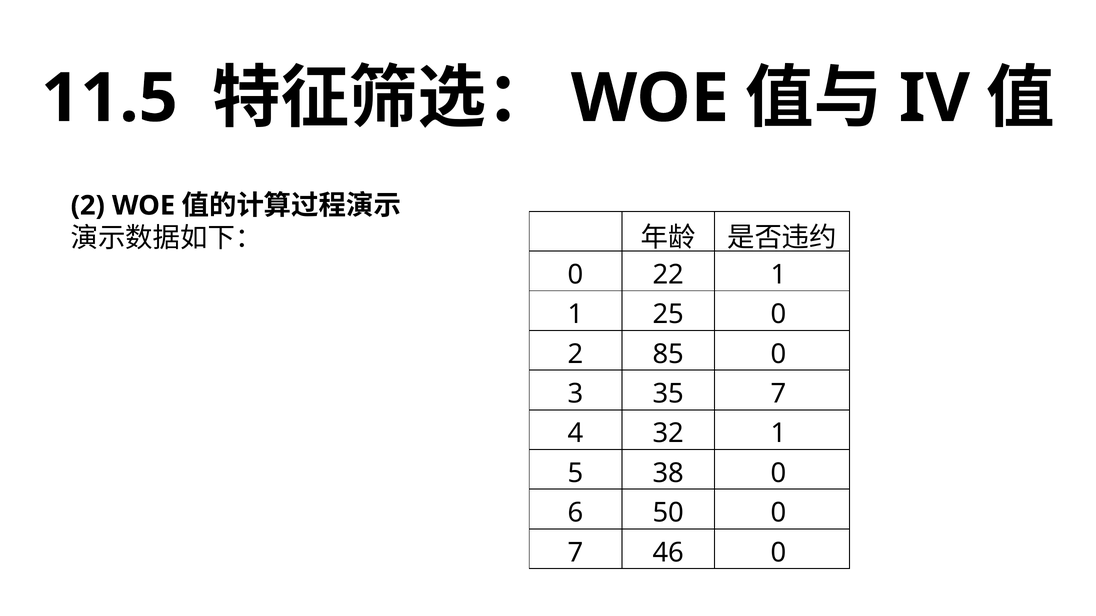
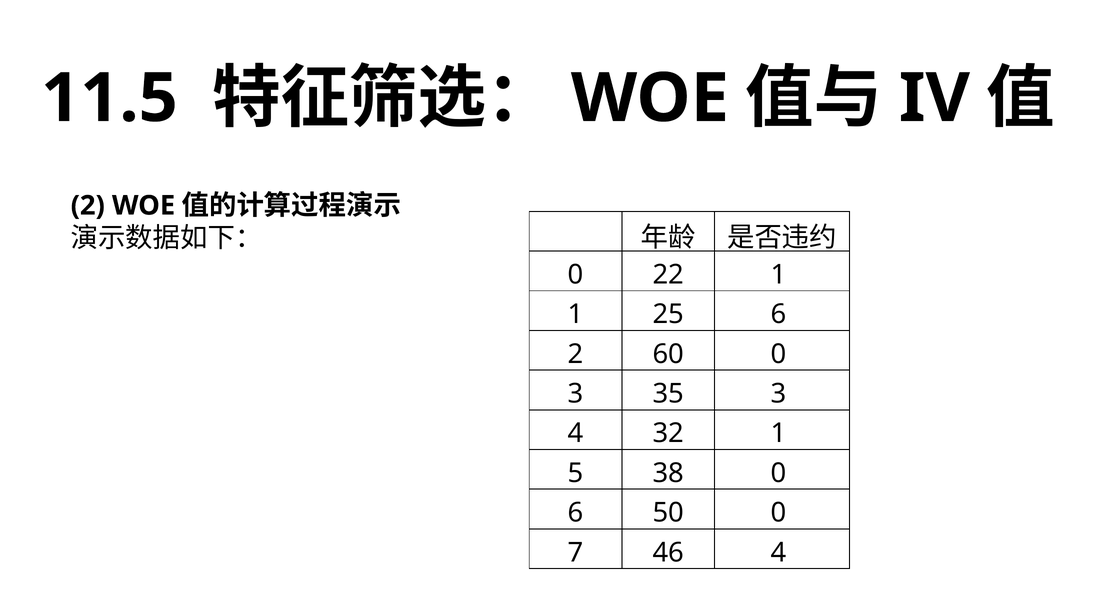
25 0: 0 -> 6
85: 85 -> 60
35 7: 7 -> 3
46 0: 0 -> 4
